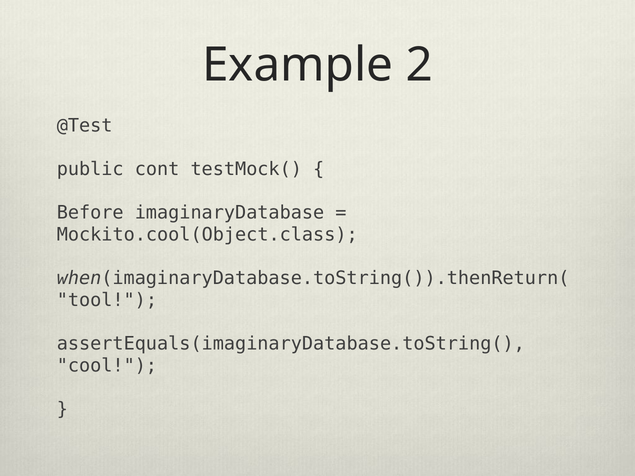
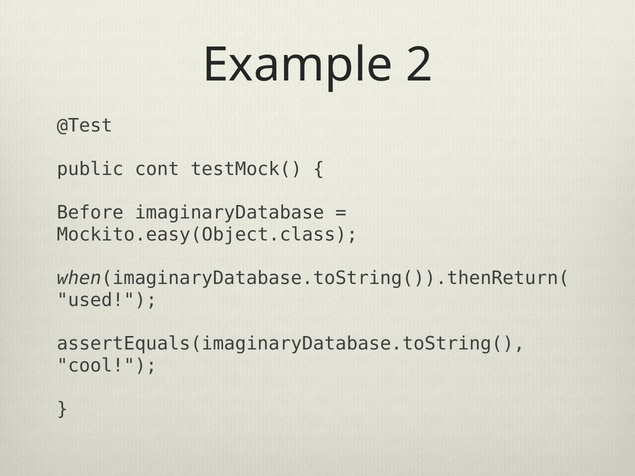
Mockito.cool(Object.class: Mockito.cool(Object.class -> Mockito.easy(Object.class
tool: tool -> used
